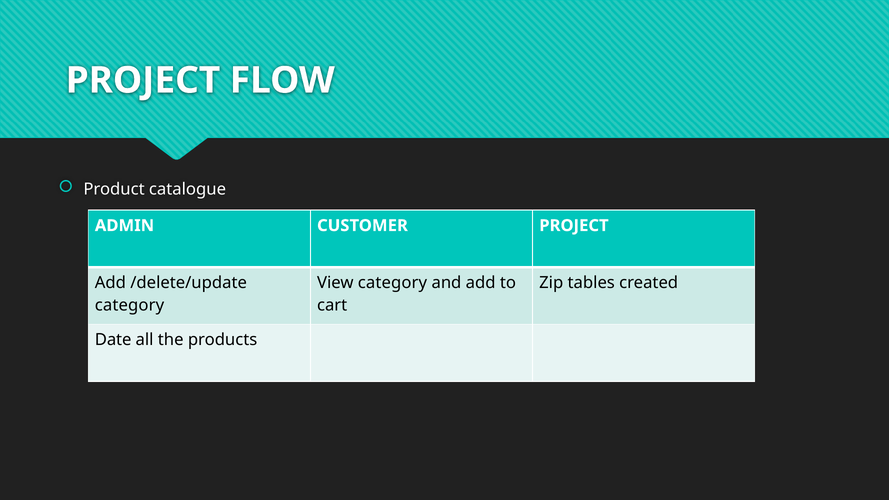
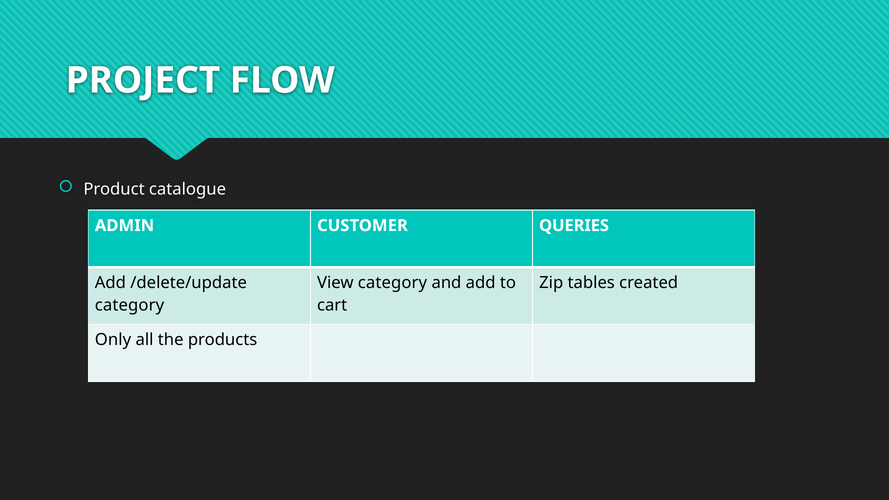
CUSTOMER PROJECT: PROJECT -> QUERIES
Date: Date -> Only
